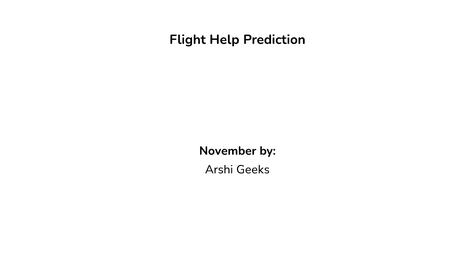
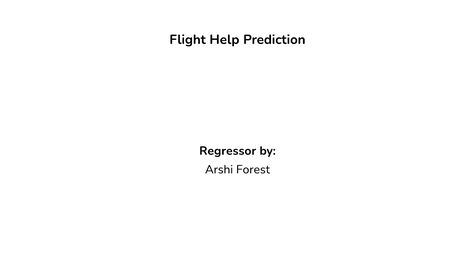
November: November -> Regressor
Geeks: Geeks -> Forest
